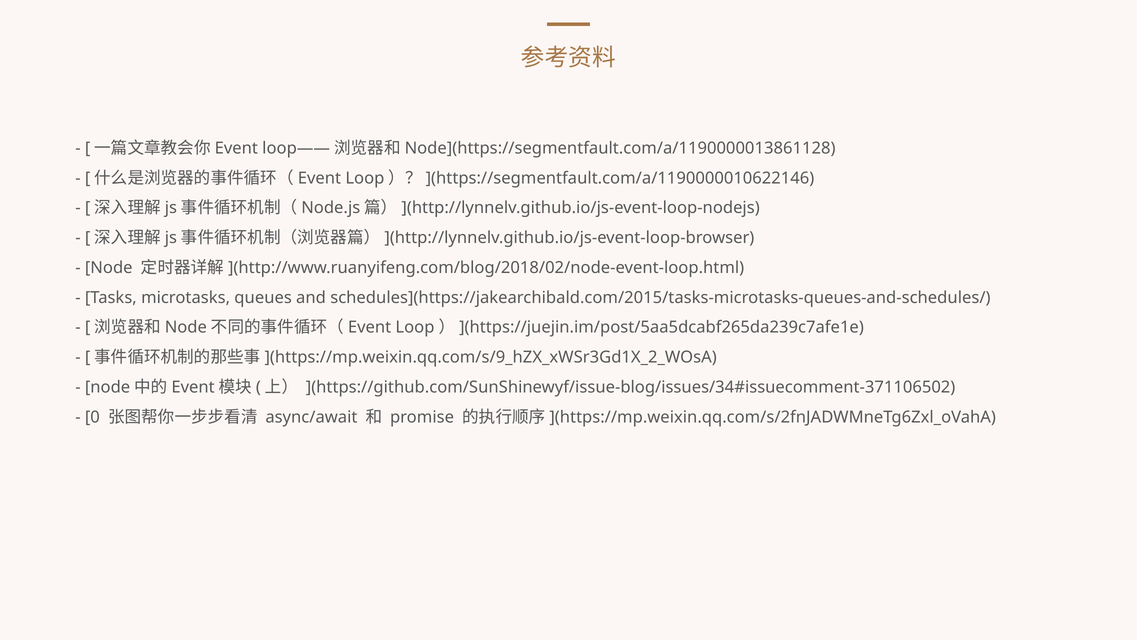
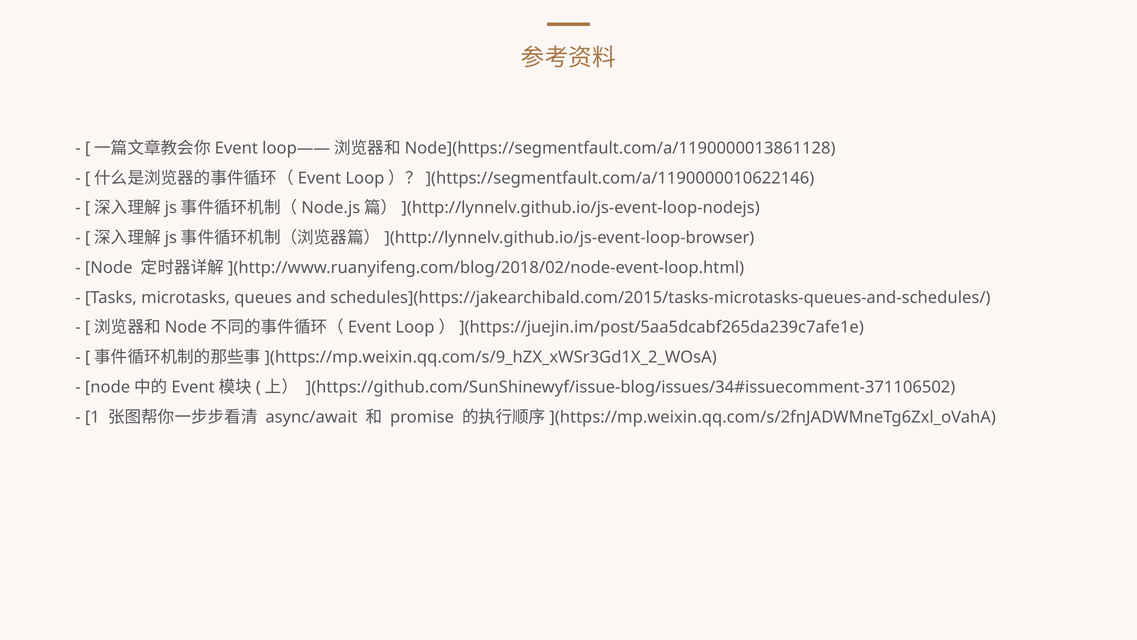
0: 0 -> 1
